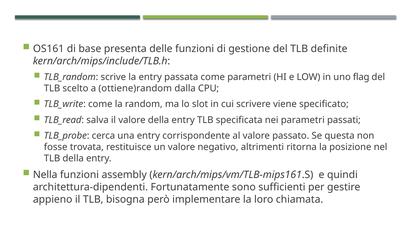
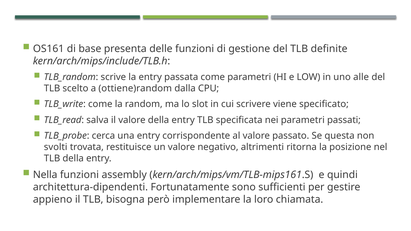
flag: flag -> alle
fosse: fosse -> svolti
